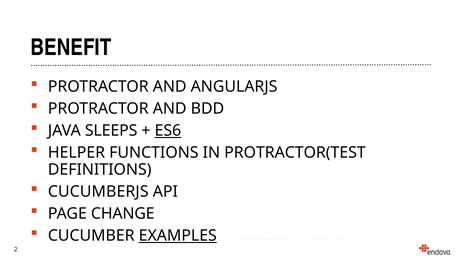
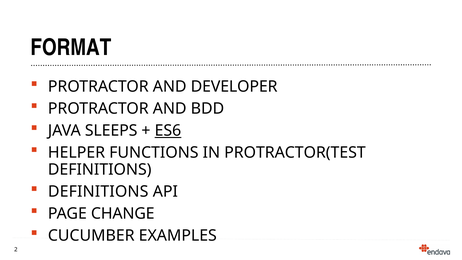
BENEFIT: BENEFIT -> FORMAT
ANGULARJS: ANGULARJS -> DEVELOPER
CUCUMBERJS at (98, 192): CUCUMBERJS -> DEFINITIONS
EXAMPLES underline: present -> none
